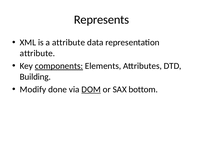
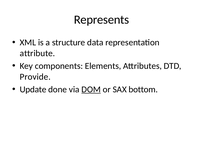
a attribute: attribute -> structure
components underline: present -> none
Building: Building -> Provide
Modify: Modify -> Update
